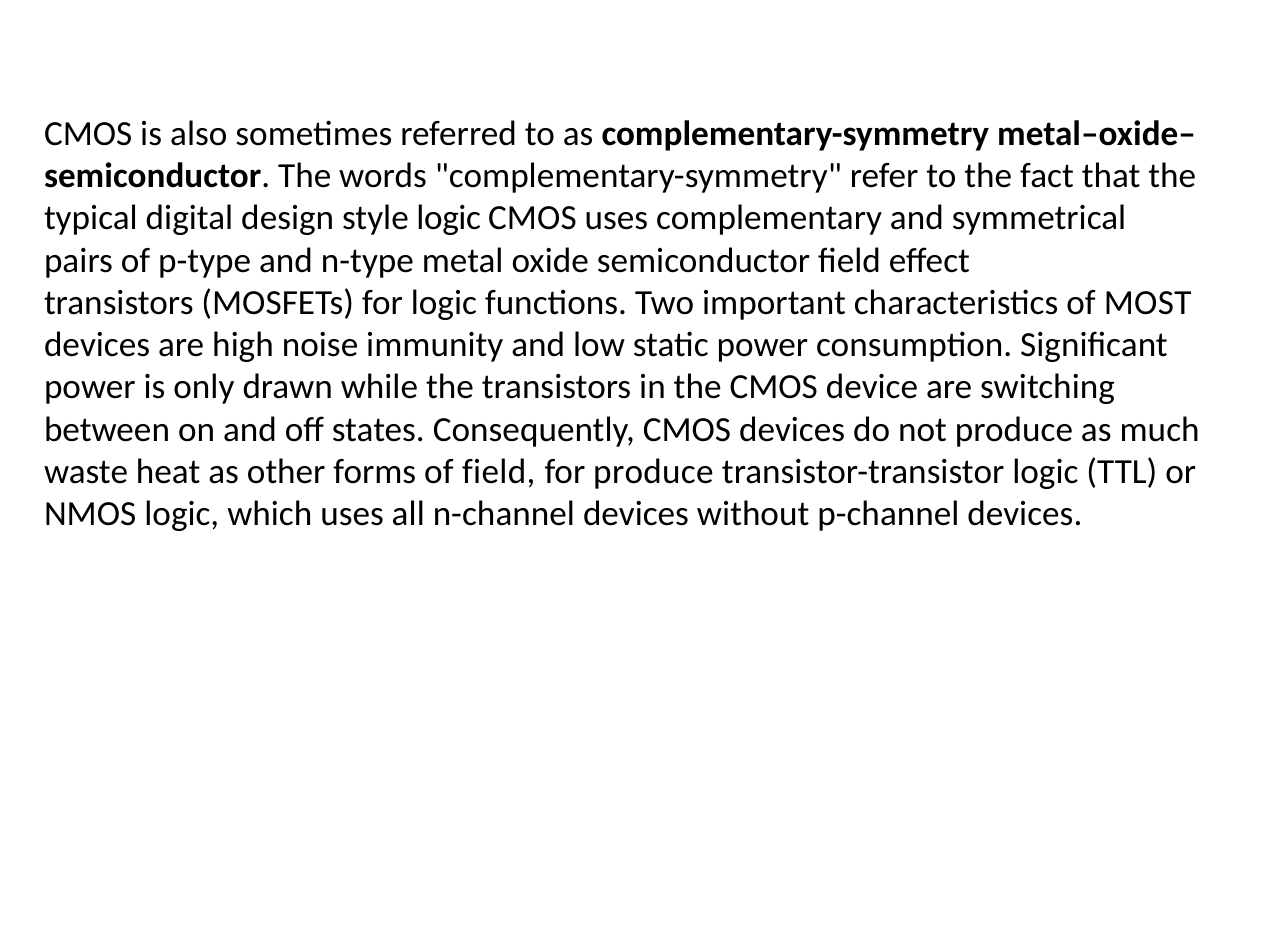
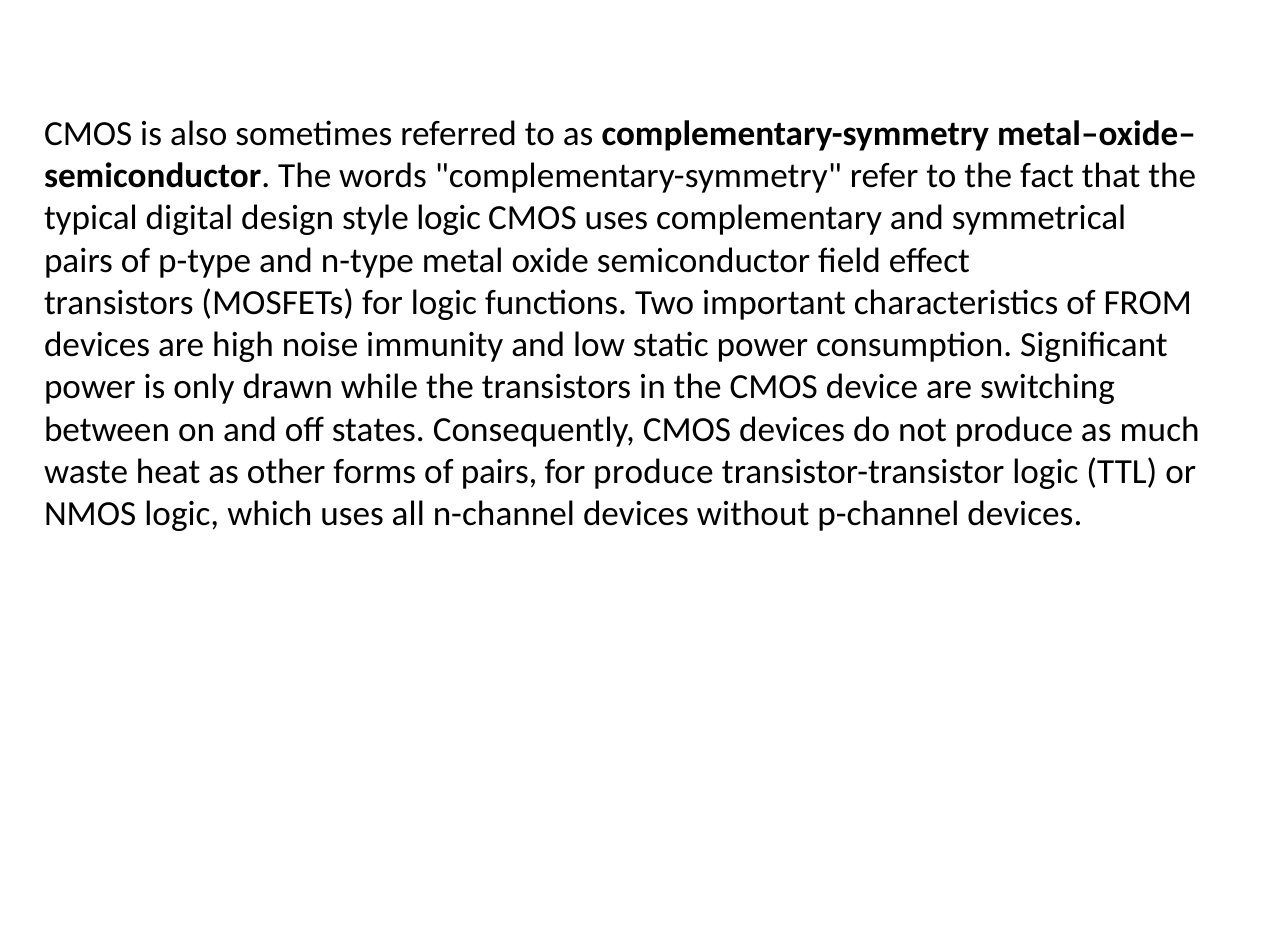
MOST: MOST -> FROM
of field: field -> pairs
